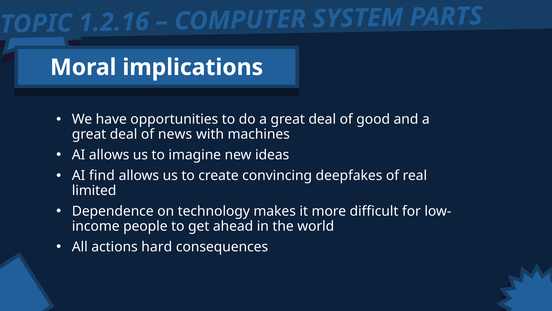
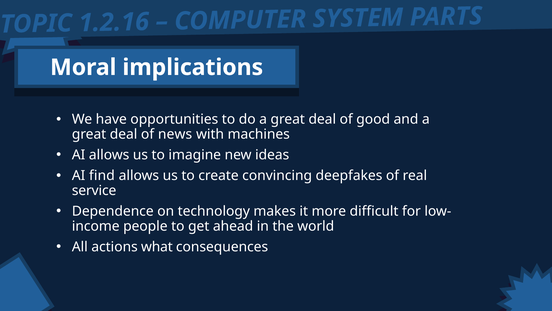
limited: limited -> service
hard: hard -> what
